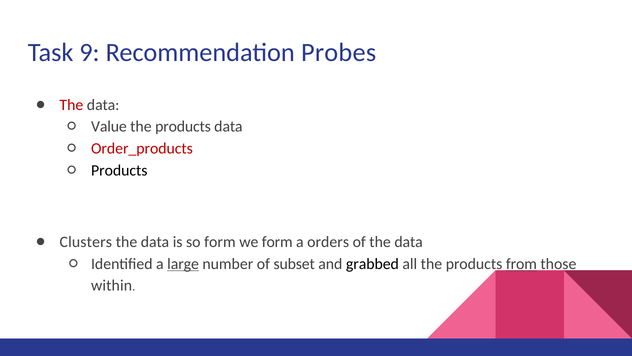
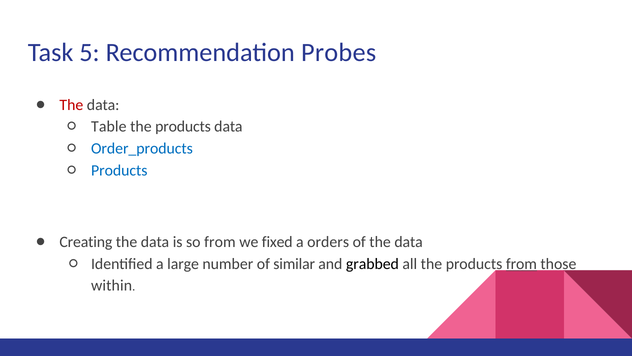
9: 9 -> 5
Value: Value -> Table
Order_products colour: red -> blue
Products at (119, 170) colour: black -> blue
Clusters: Clusters -> Creating
so form: form -> from
we form: form -> fixed
large underline: present -> none
subset: subset -> similar
